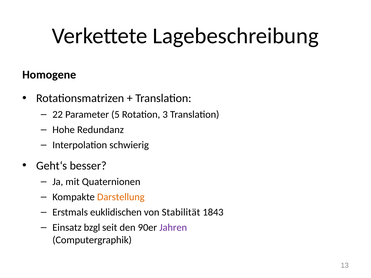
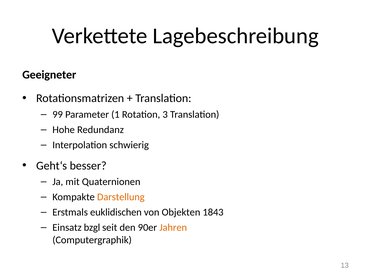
Homogene: Homogene -> Geeigneter
22: 22 -> 99
5: 5 -> 1
Stabilität: Stabilität -> Objekten
Jahren colour: purple -> orange
